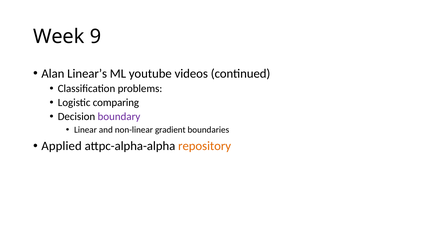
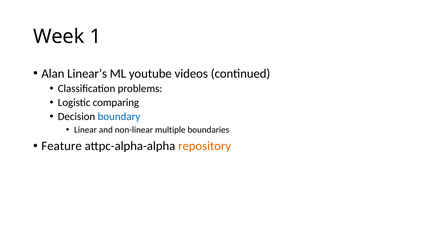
9: 9 -> 1
boundary colour: purple -> blue
gradient: gradient -> multiple
Applied: Applied -> Feature
